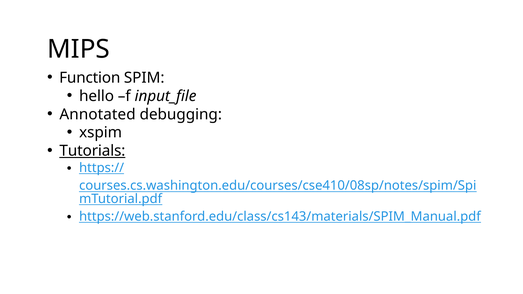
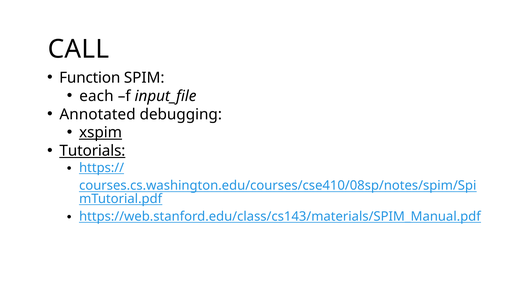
MIPS: MIPS -> CALL
hello: hello -> each
xspim underline: none -> present
